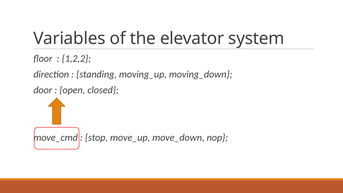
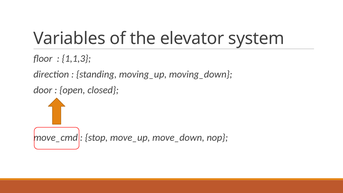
1,2,2: 1,2,2 -> 1,1,3
